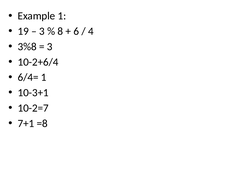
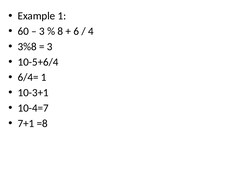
19: 19 -> 60
10-2+6/4: 10-2+6/4 -> 10-5+6/4
10-2=7: 10-2=7 -> 10-4=7
